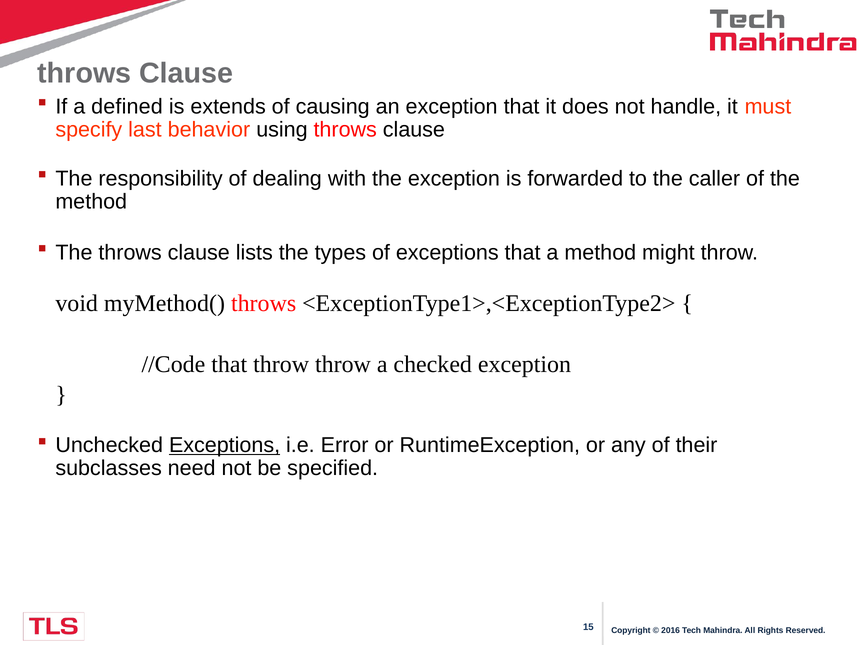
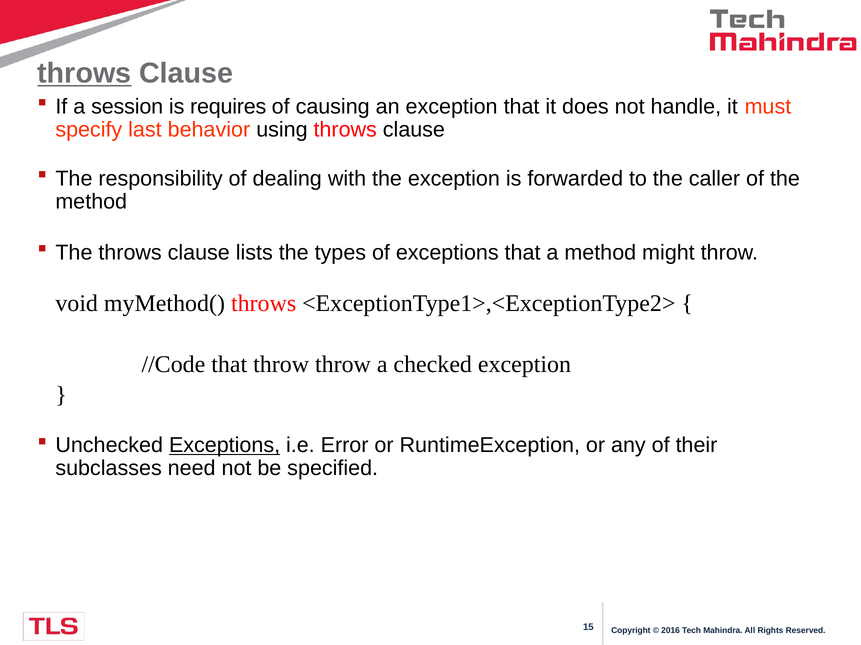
throws at (84, 73) underline: none -> present
defined: defined -> session
extends: extends -> requires
